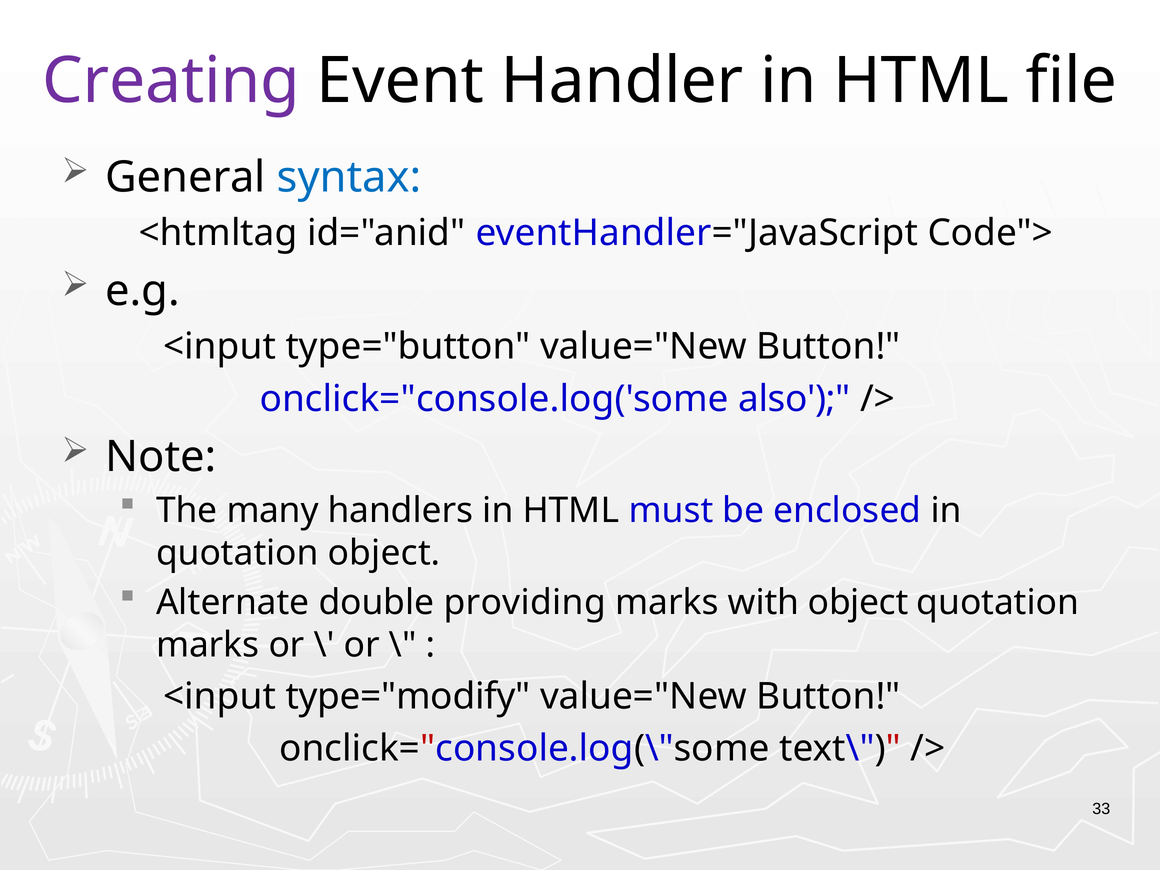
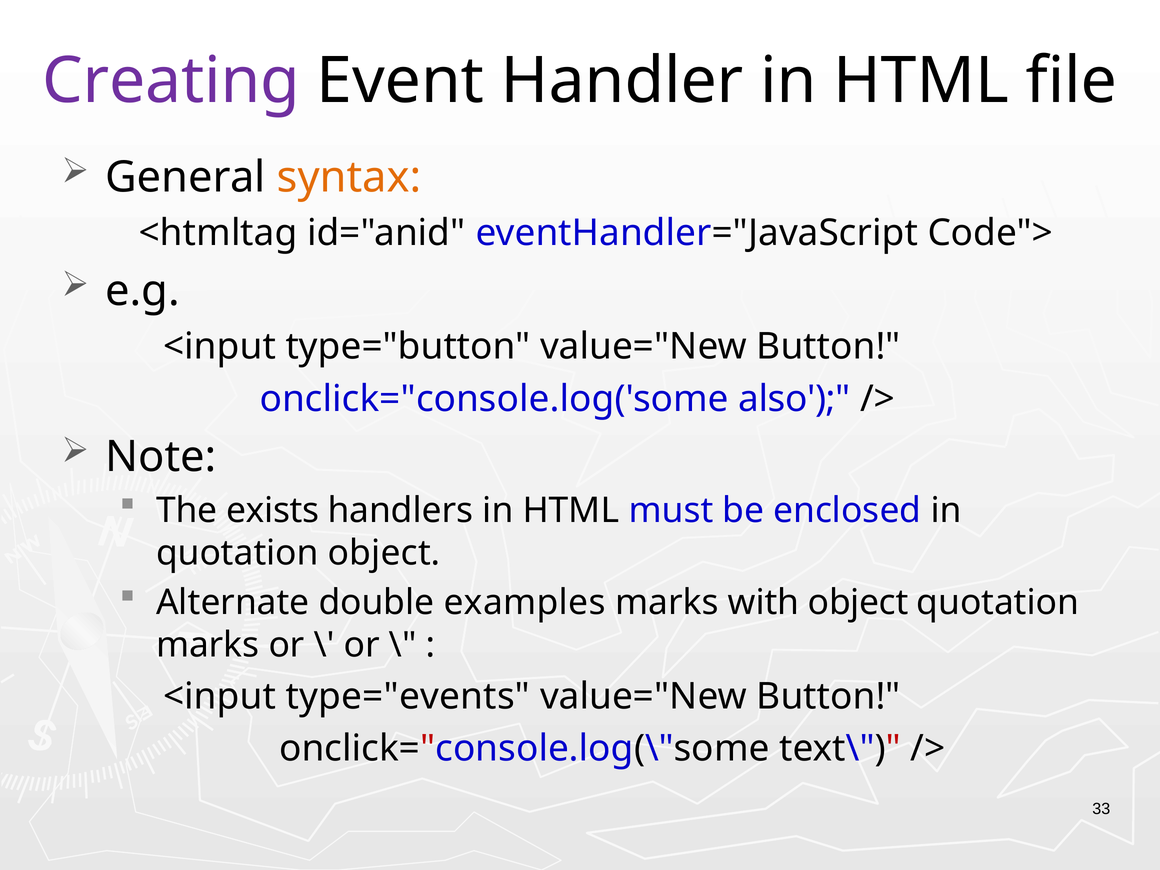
syntax colour: blue -> orange
many: many -> exists
providing: providing -> examples
type="modify: type="modify -> type="events
